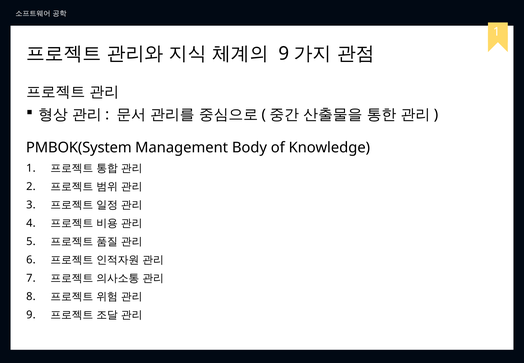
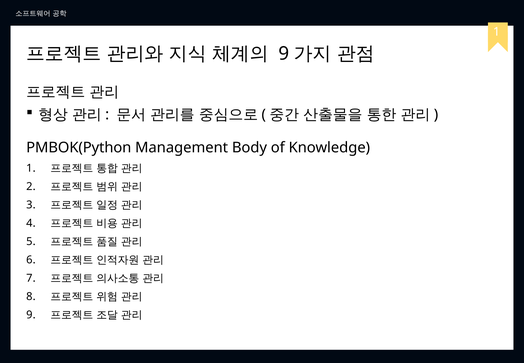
PMBOK(System: PMBOK(System -> PMBOK(Python
